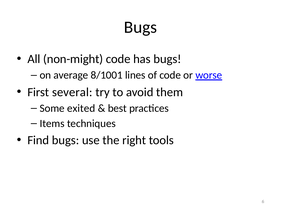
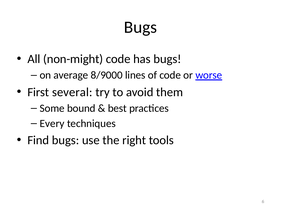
8/1001: 8/1001 -> 8/9000
exited: exited -> bound
Items: Items -> Every
